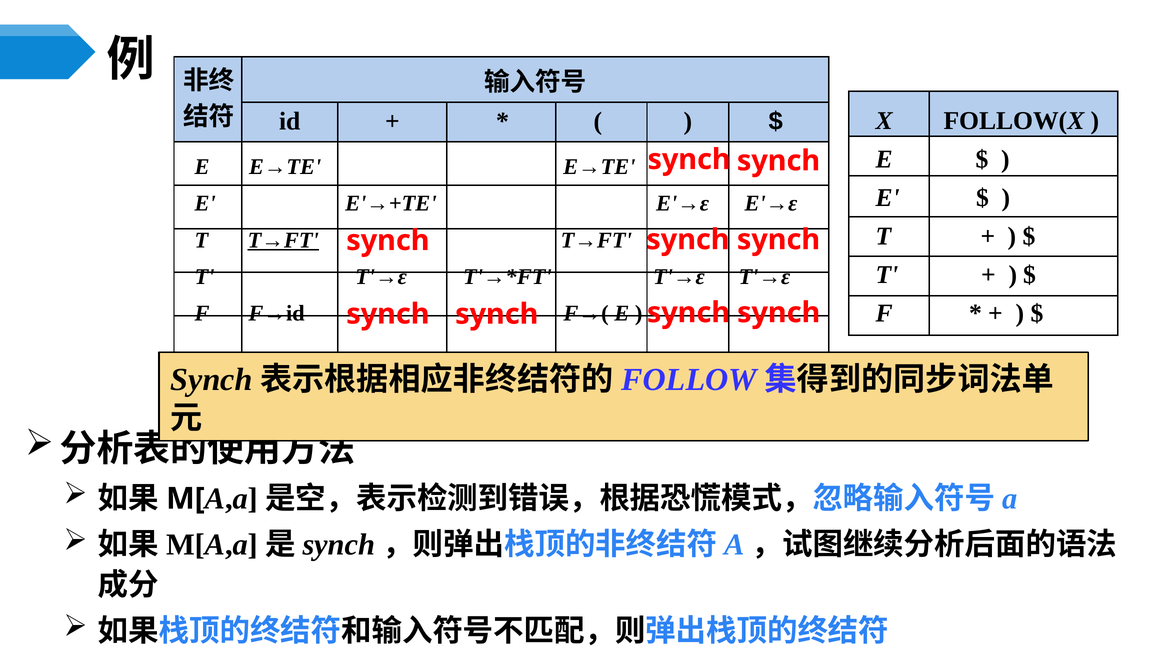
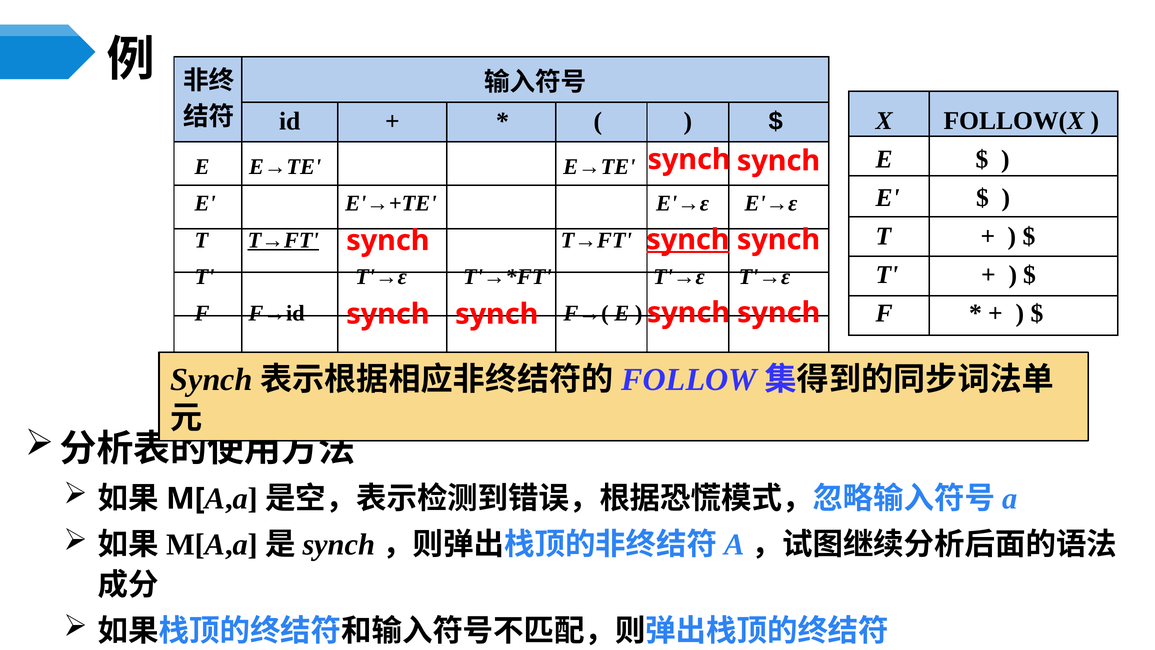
synch at (688, 240) underline: none -> present
